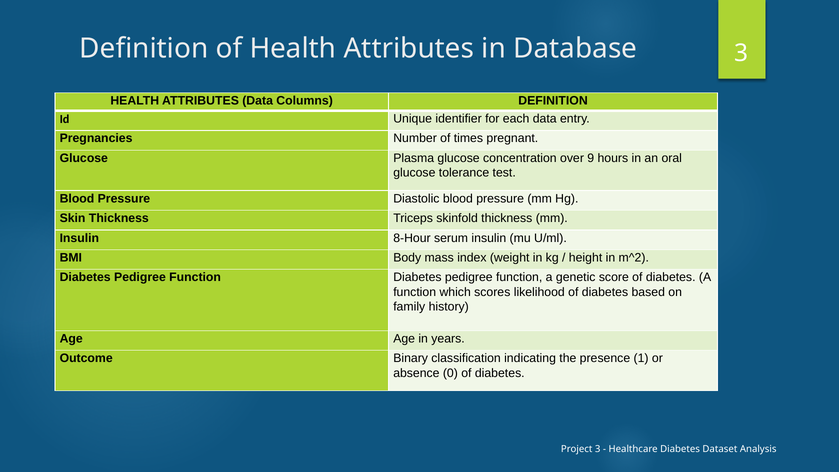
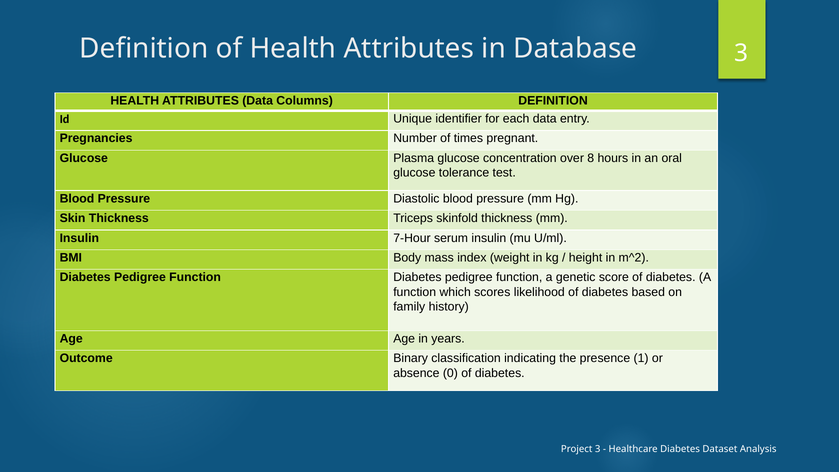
9: 9 -> 8
8-Hour: 8-Hour -> 7-Hour
